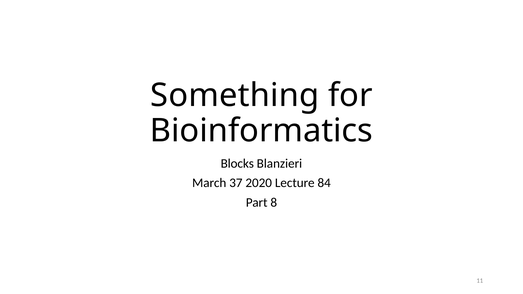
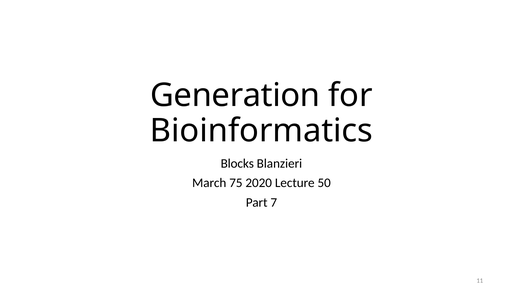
Something: Something -> Generation
37: 37 -> 75
84: 84 -> 50
8: 8 -> 7
